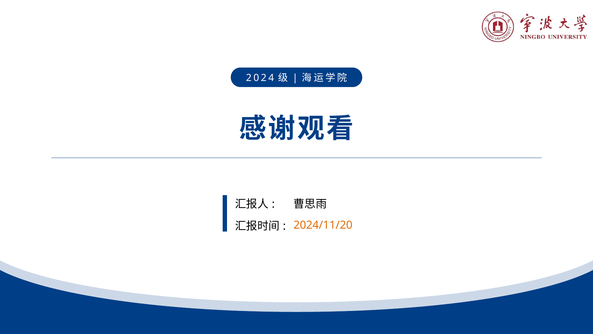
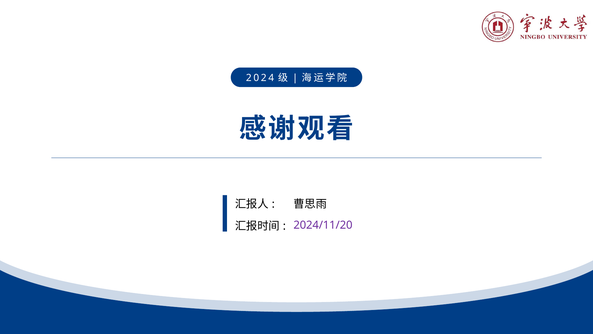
2024/11/20 colour: orange -> purple
